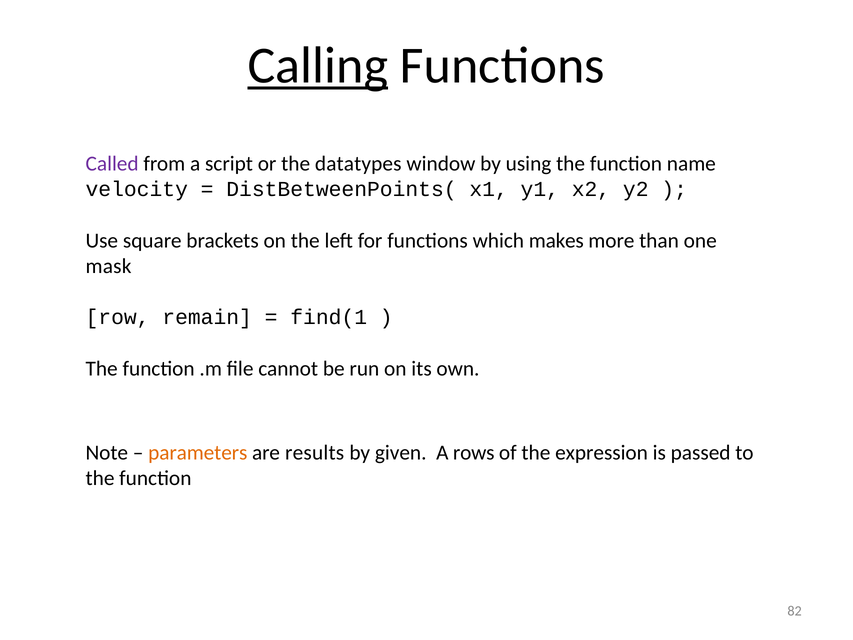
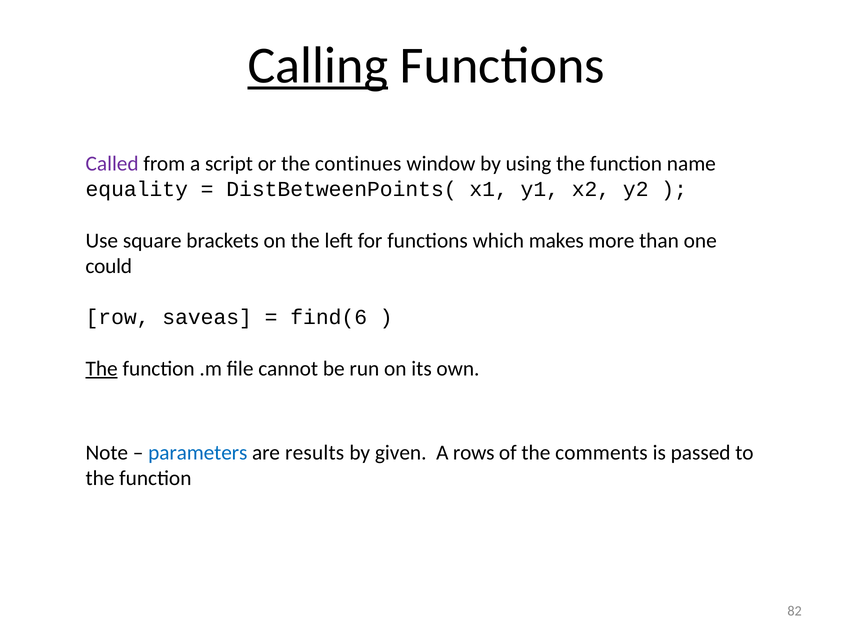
datatypes: datatypes -> continues
velocity: velocity -> equality
mask: mask -> could
remain: remain -> saveas
find(1: find(1 -> find(6
The at (102, 368) underline: none -> present
parameters colour: orange -> blue
expression: expression -> comments
